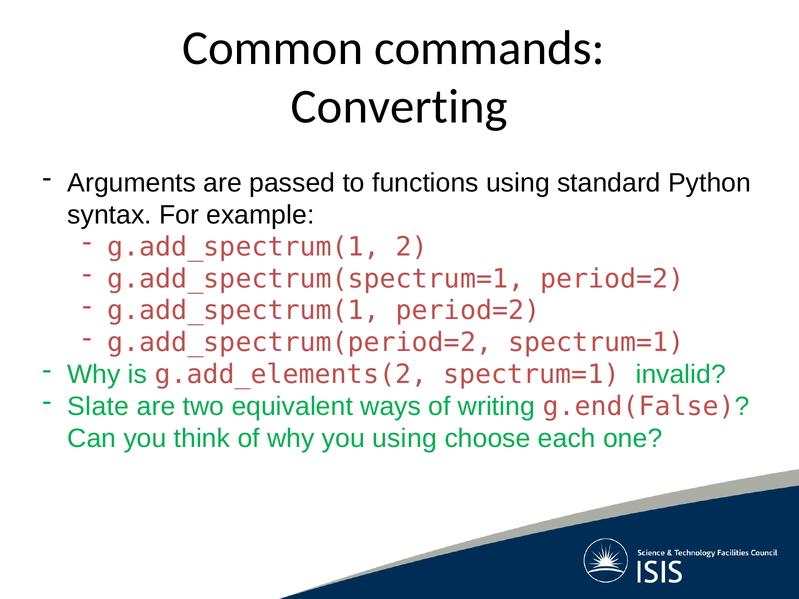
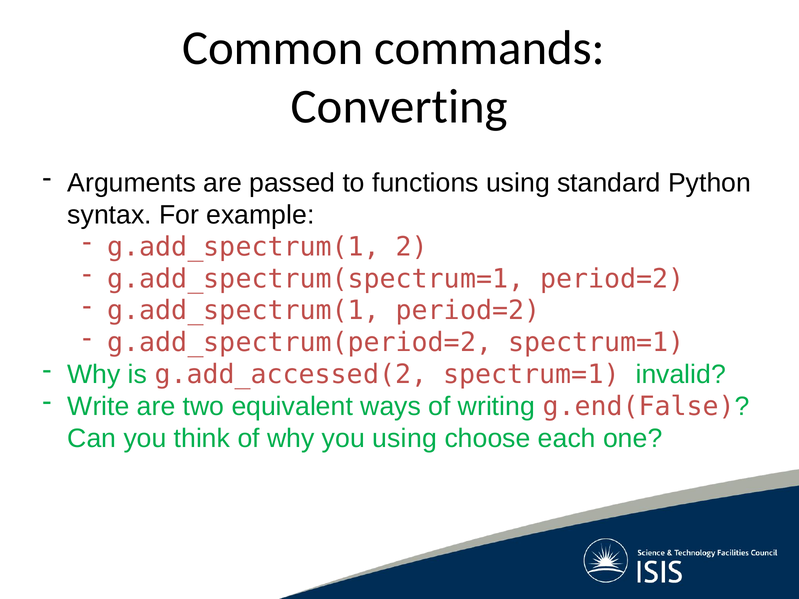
g.add_elements(2: g.add_elements(2 -> g.add_accessed(2
Slate: Slate -> Write
